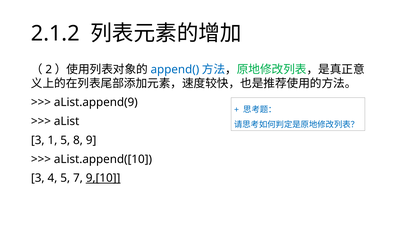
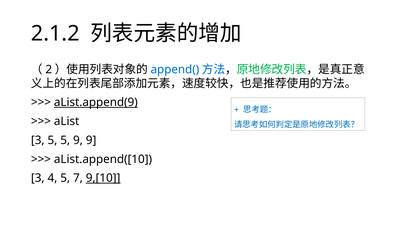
aList.append(9 underline: none -> present
3 1: 1 -> 5
5 8: 8 -> 9
